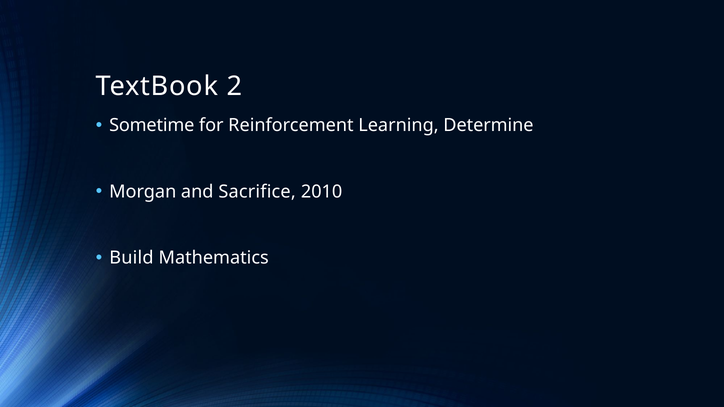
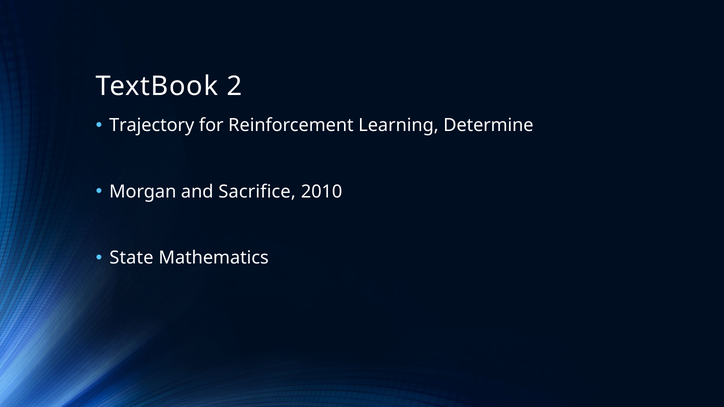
Sometime: Sometime -> Trajectory
Build: Build -> State
